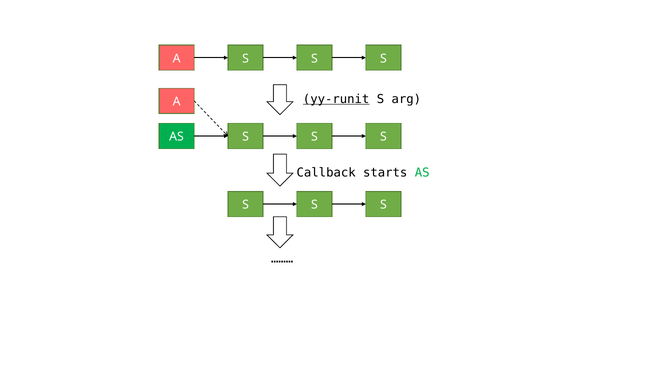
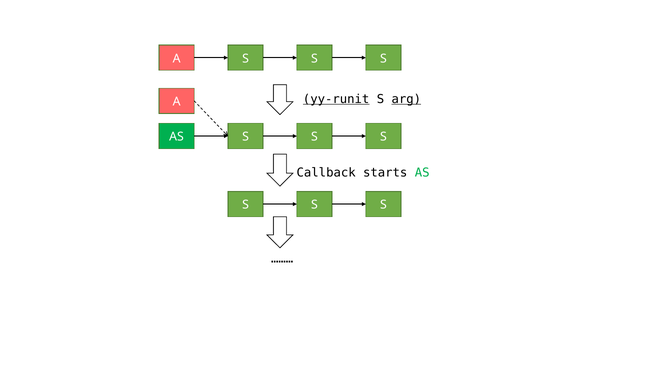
arg underline: none -> present
